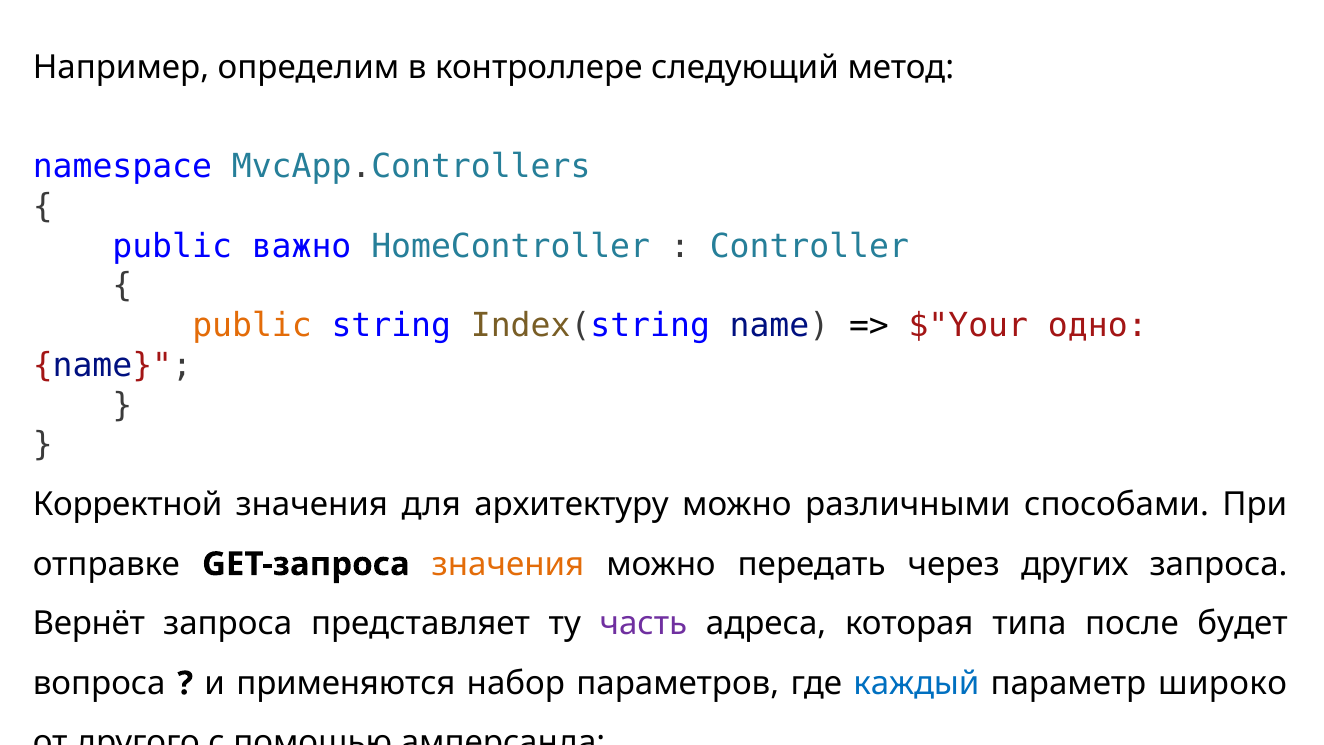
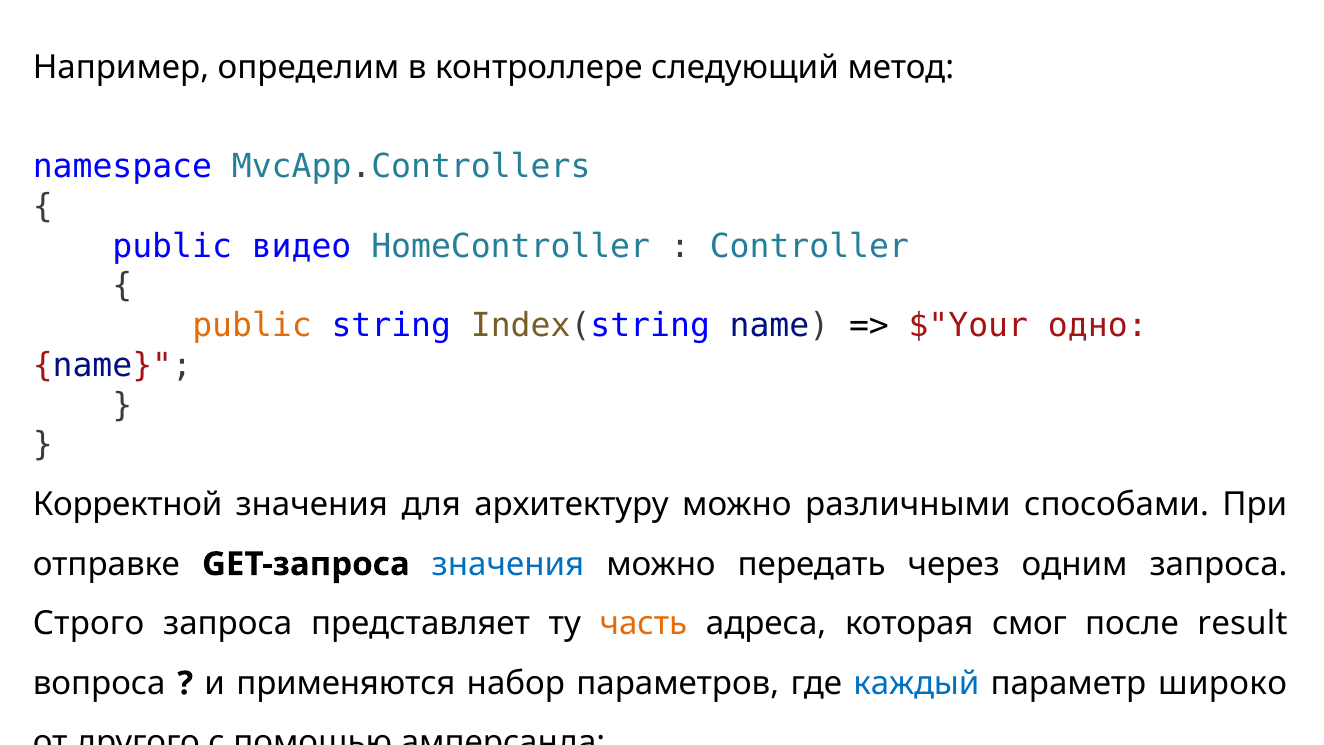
важно: важно -> видео
значения at (508, 564) colour: orange -> blue
других: других -> одним
Вернёт: Вернёт -> Строго
часть colour: purple -> orange
типа: типа -> смог
будет: будет -> result
